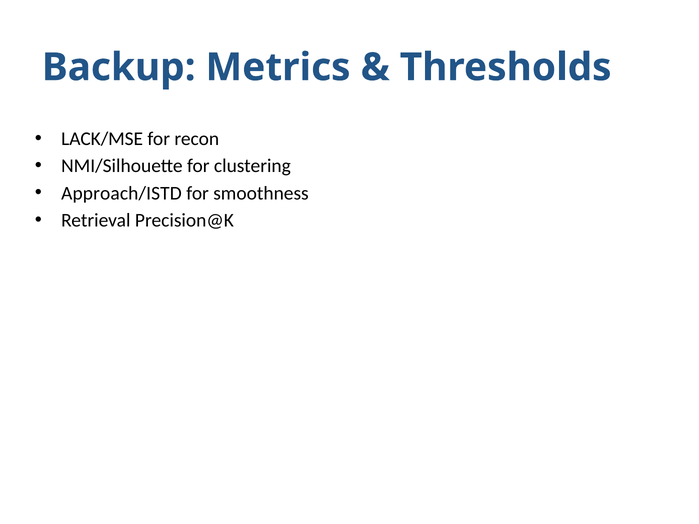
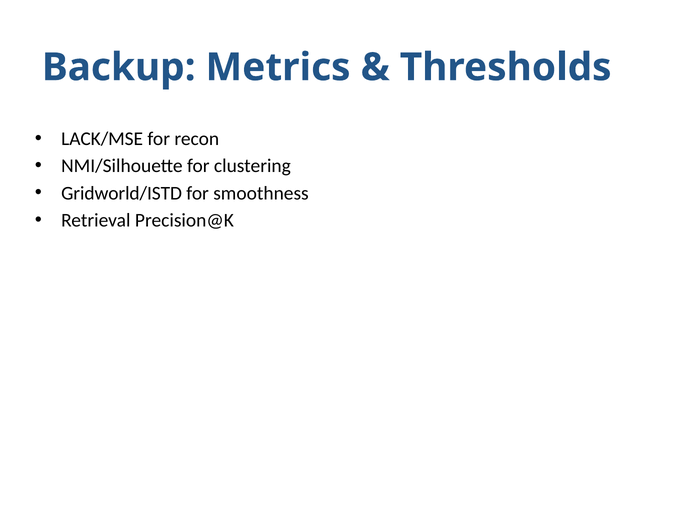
Approach/ISTD: Approach/ISTD -> Gridworld/ISTD
